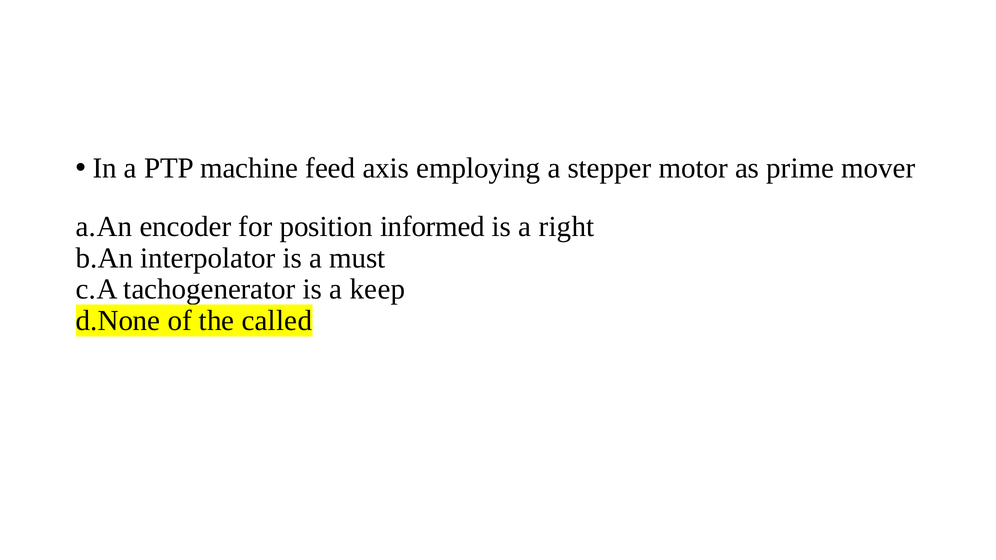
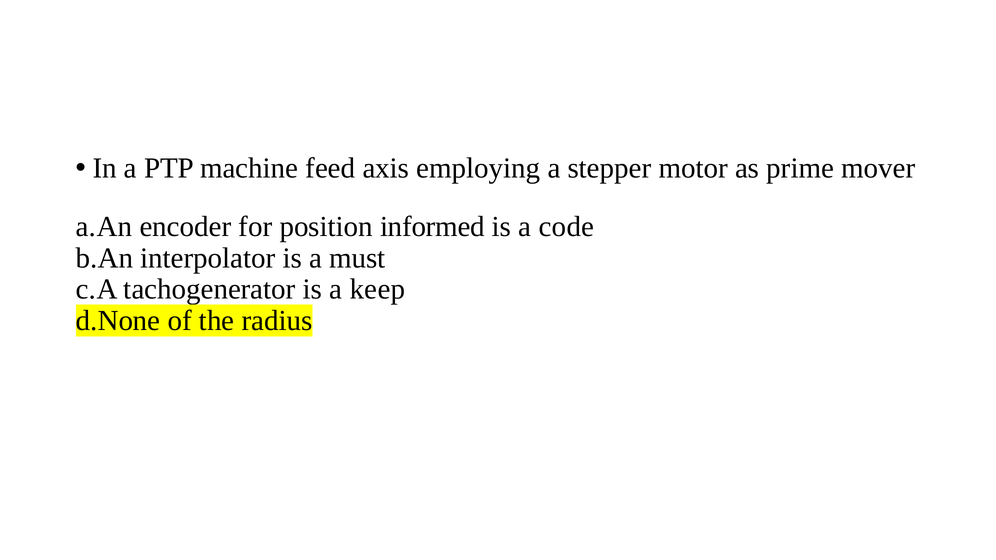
right: right -> code
called: called -> radius
